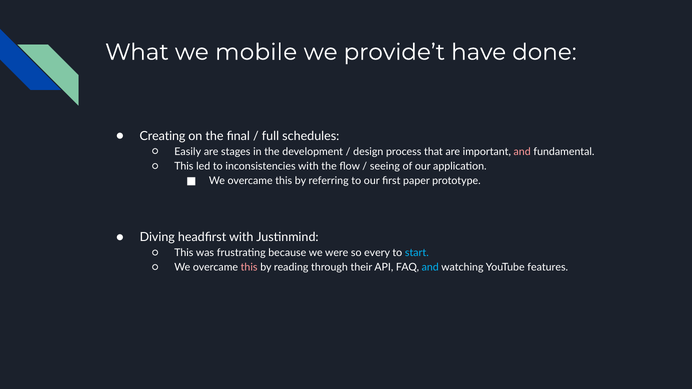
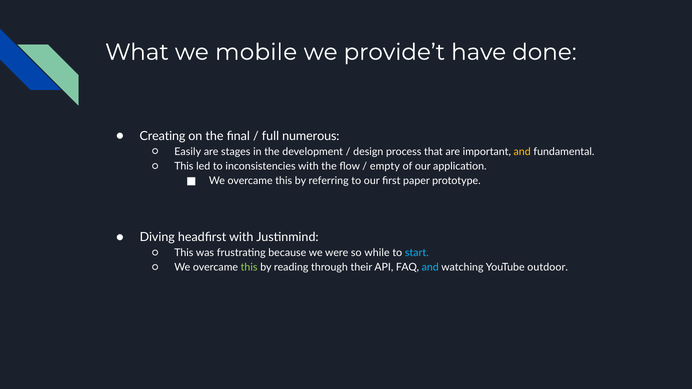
schedules: schedules -> numerous
and at (522, 152) colour: pink -> yellow
seeing: seeing -> empty
every: every -> while
this at (249, 268) colour: pink -> light green
features: features -> outdoor
